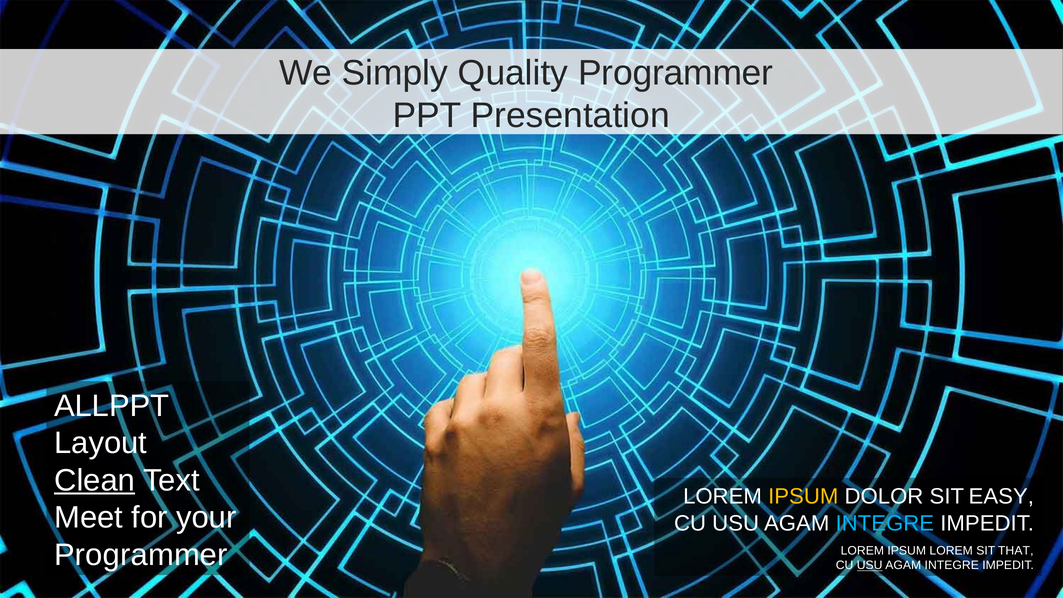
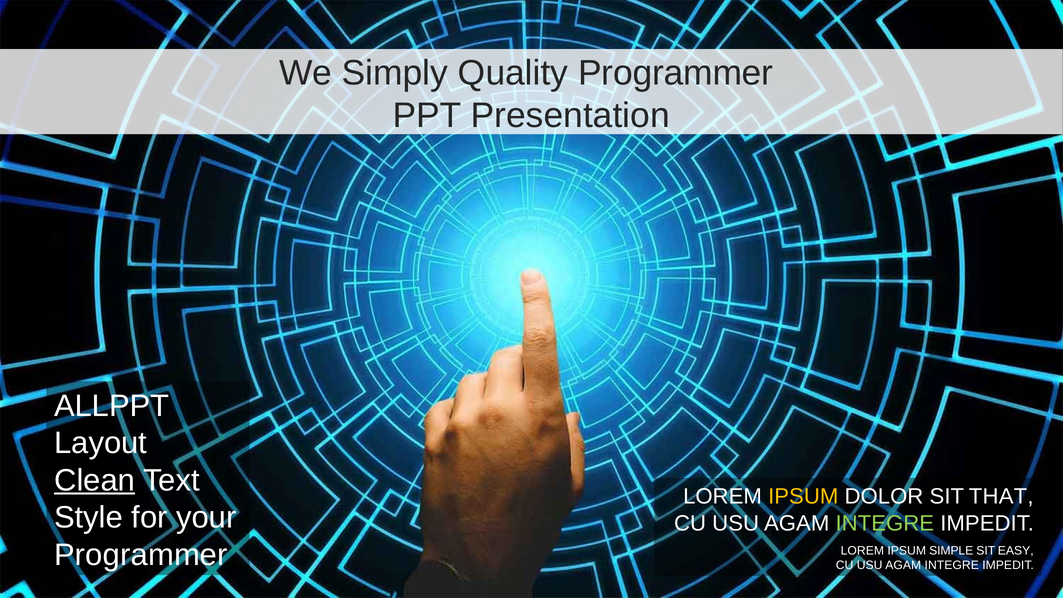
EASY: EASY -> THAT
Meet: Meet -> Style
INTEGRE at (885, 523) colour: light blue -> light green
IPSUM LOREM: LOREM -> SIMPLE
THAT: THAT -> EASY
USU at (870, 565) underline: present -> none
